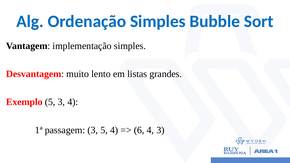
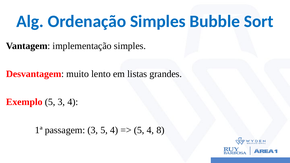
6 at (139, 130): 6 -> 5
4 3: 3 -> 8
